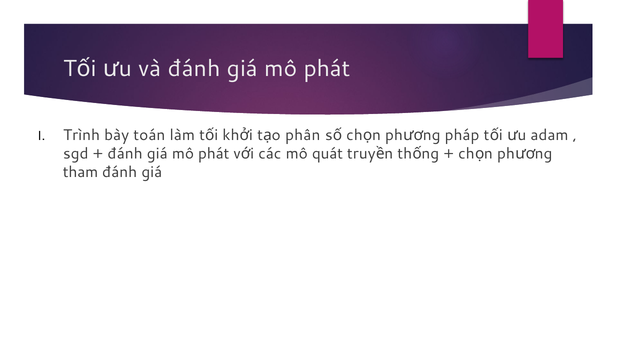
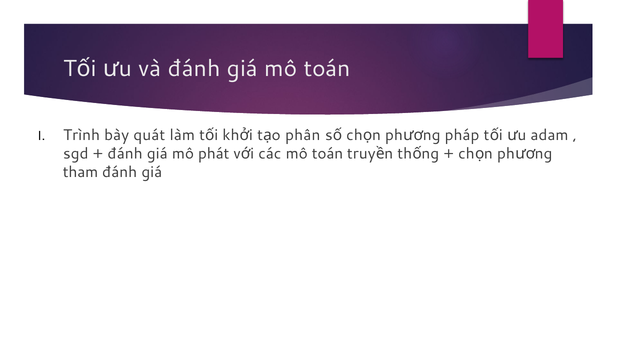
phát at (327, 69): phát -> toán
toán: toán -> quát
các mô quát: quát -> toán
